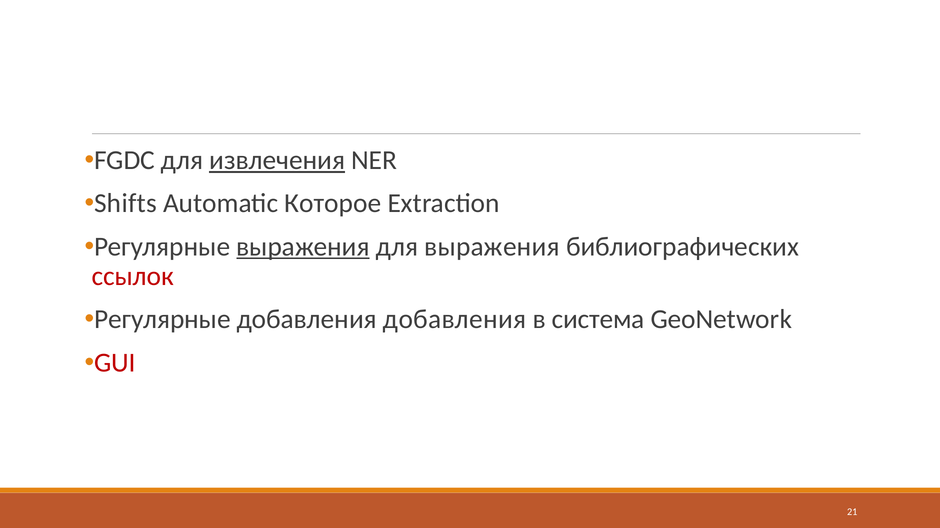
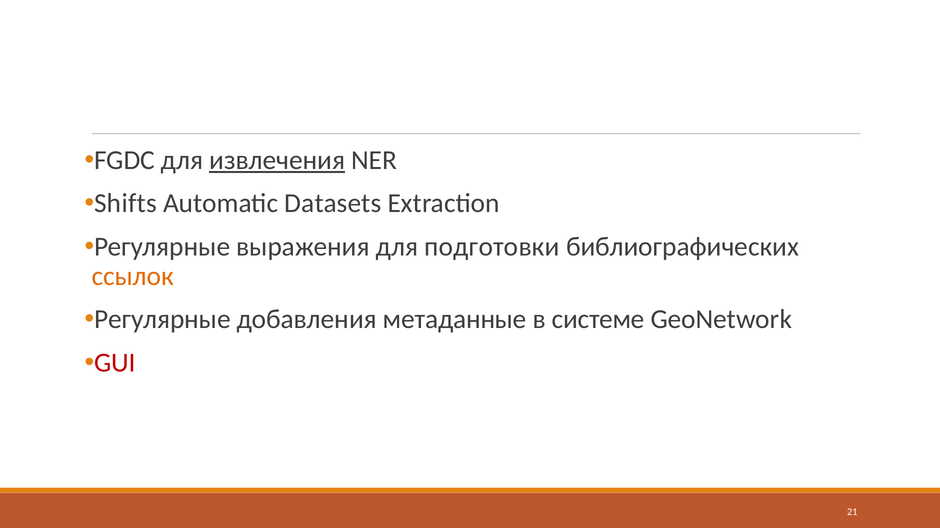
Которое: Которое -> Datasets
выражения at (303, 247) underline: present -> none
для выражения: выражения -> подготовки
ссылок colour: red -> orange
добавления добавления: добавления -> метаданные
система: система -> системе
